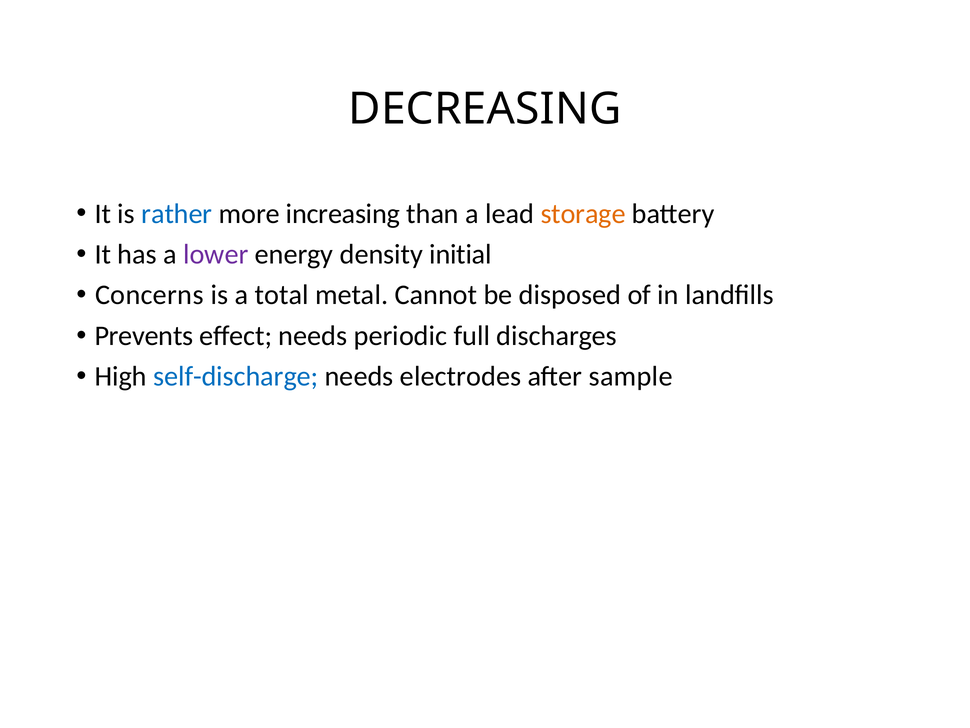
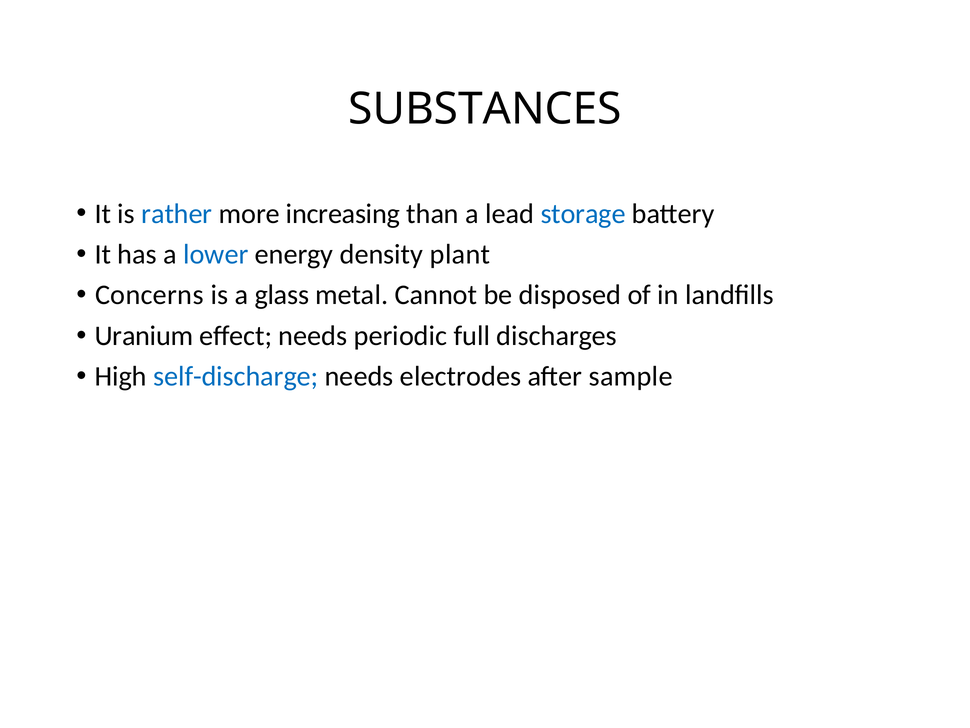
DECREASING: DECREASING -> SUBSTANCES
storage colour: orange -> blue
lower colour: purple -> blue
initial: initial -> plant
total: total -> glass
Prevents: Prevents -> Uranium
